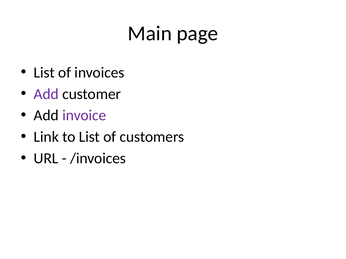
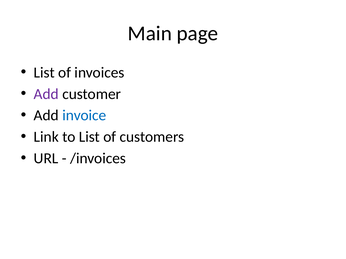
invoice colour: purple -> blue
